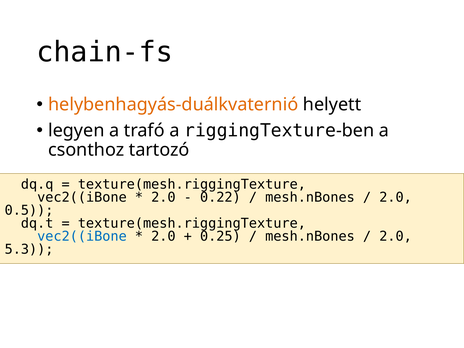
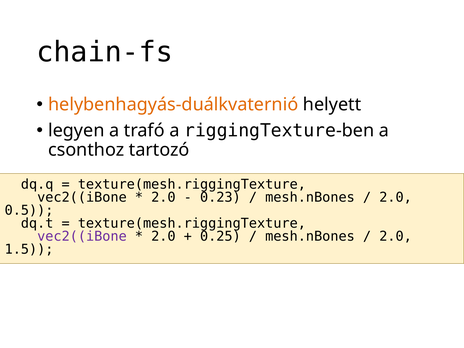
0.22: 0.22 -> 0.23
vec2((iBone at (82, 236) colour: blue -> purple
5.3: 5.3 -> 1.5
